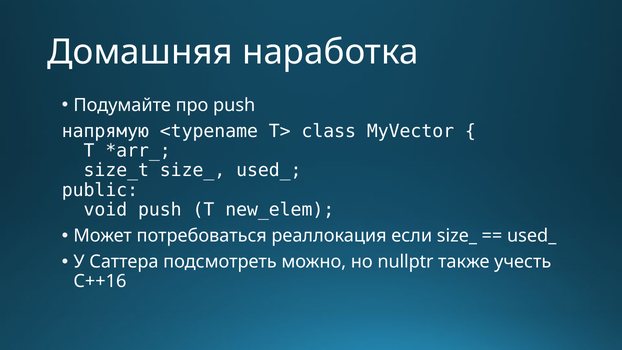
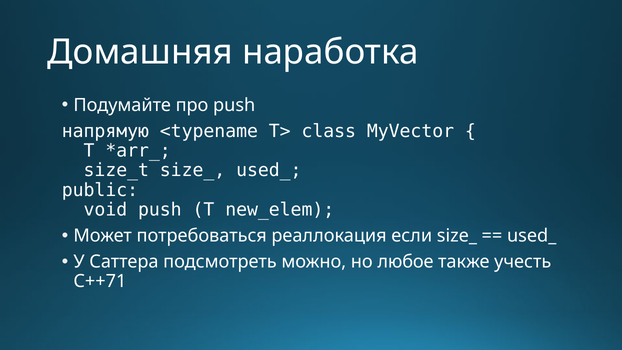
nullptr: nullptr -> любое
C++16: C++16 -> C++71
